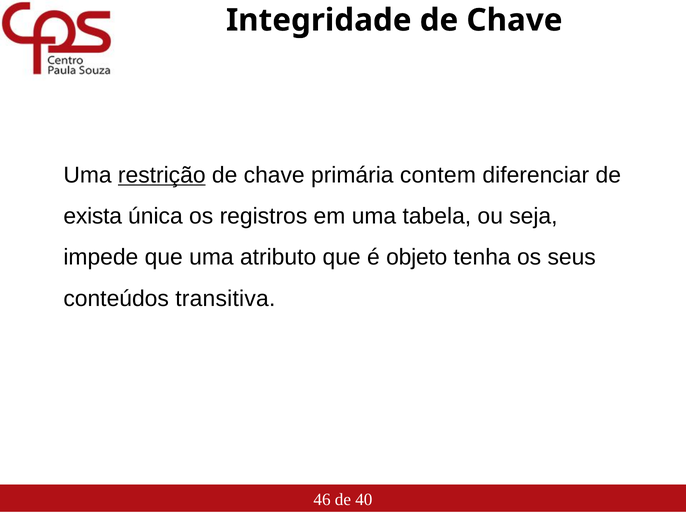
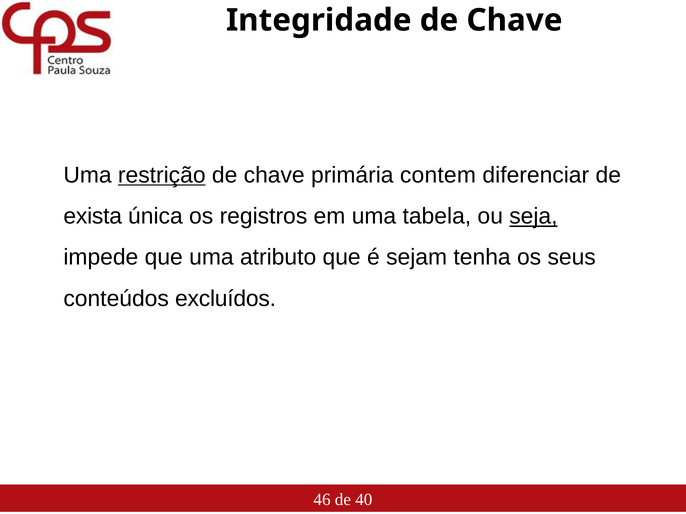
seja underline: none -> present
objeto: objeto -> sejam
transitiva: transitiva -> excluídos
